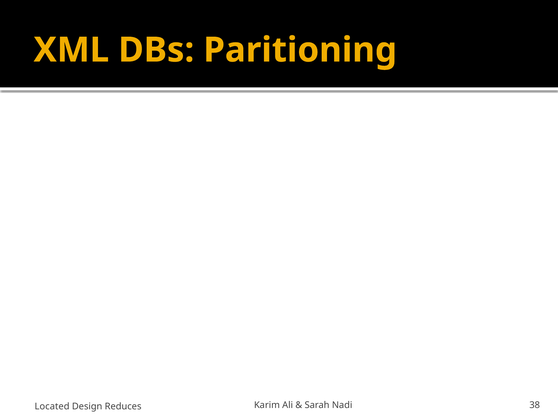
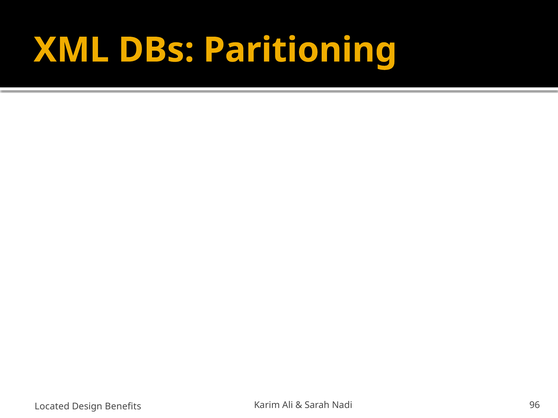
38: 38 -> 96
Reduces: Reduces -> Benefits
